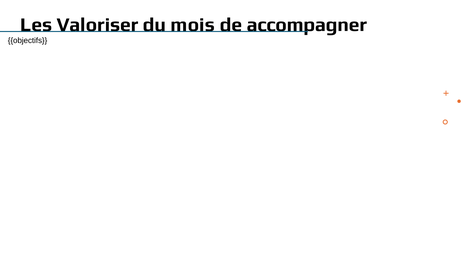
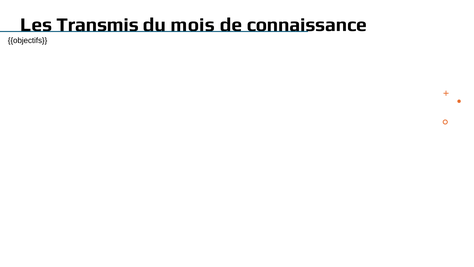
Valoriser: Valoriser -> Transmis
accompagner: accompagner -> connaissance
